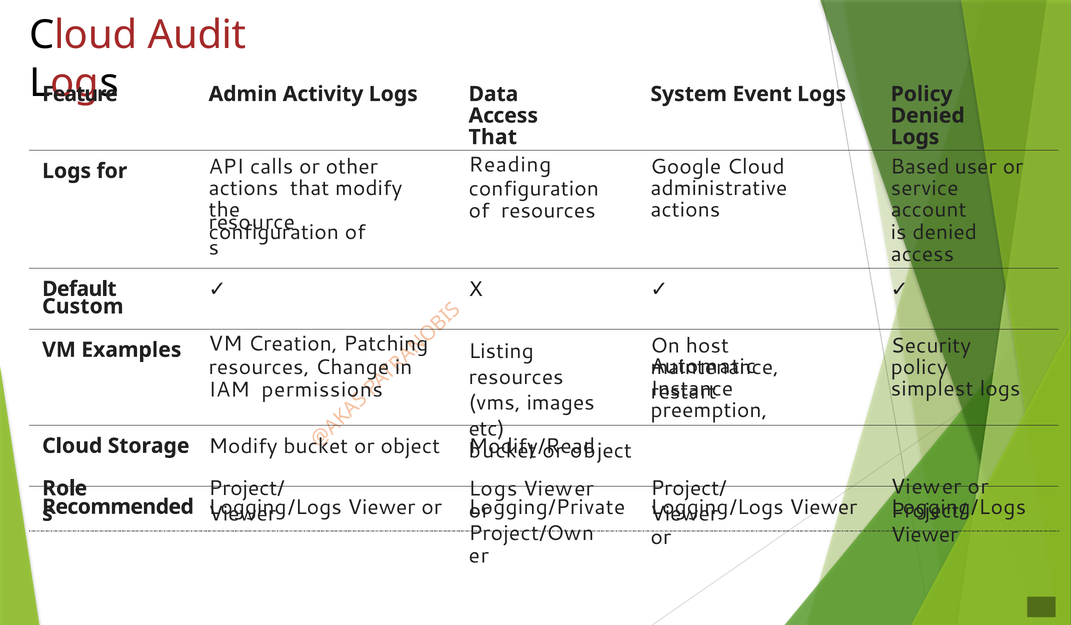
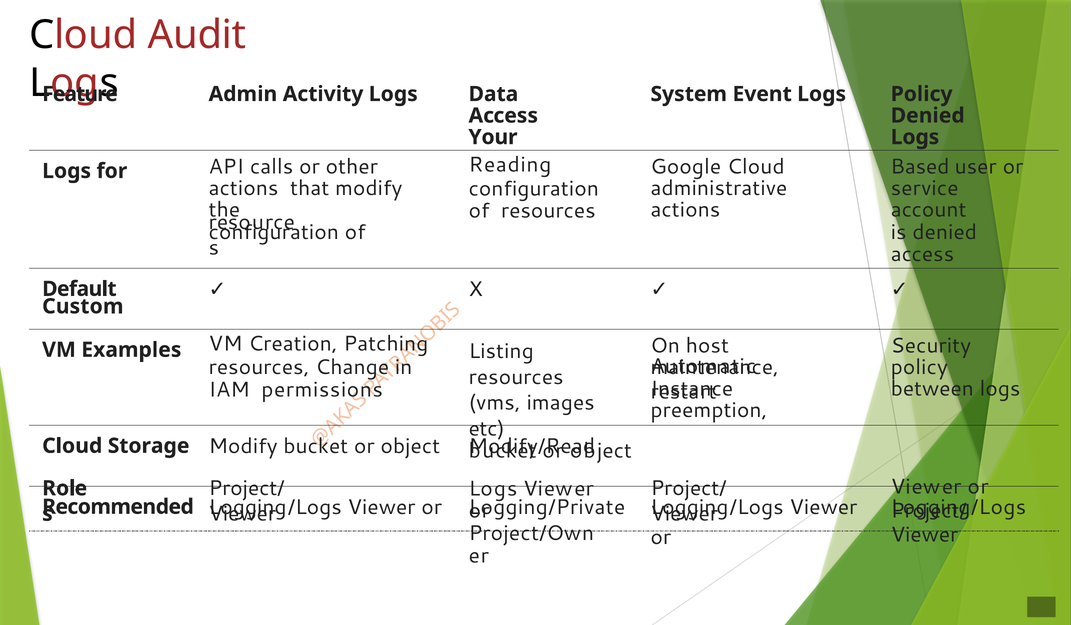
That at (493, 137): That -> Your
simplest: simplest -> between
